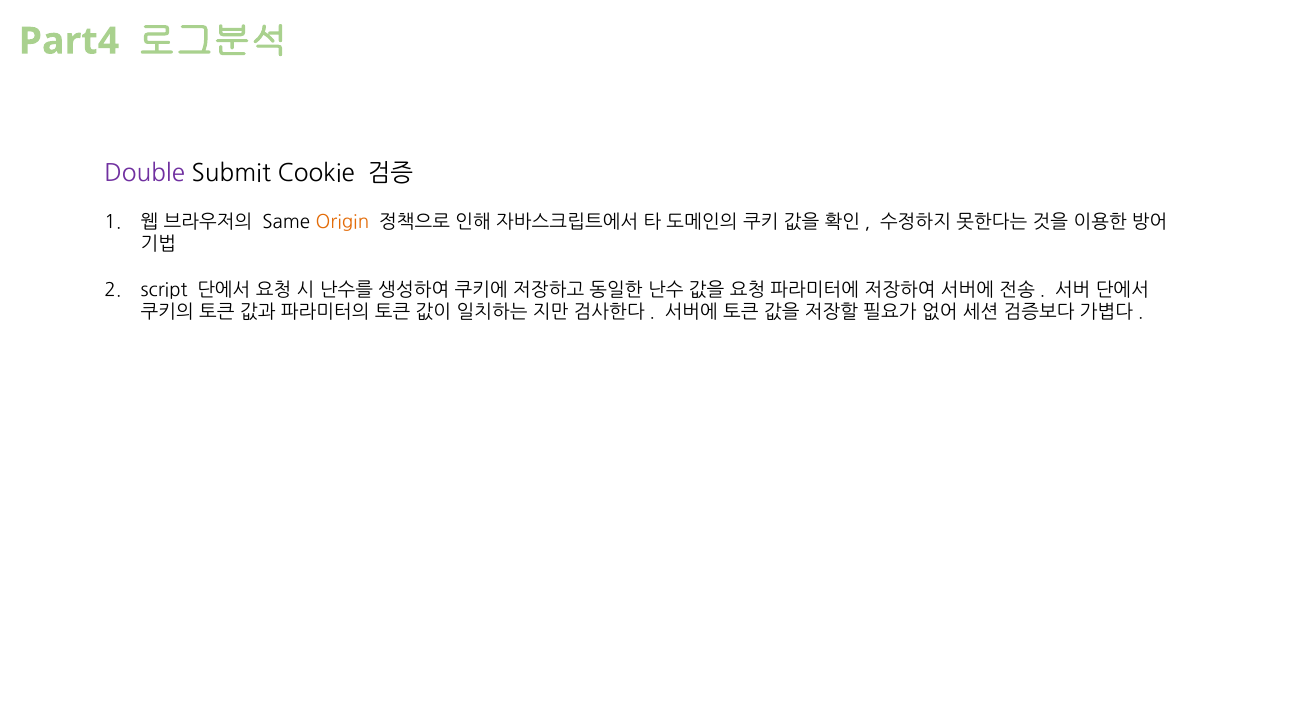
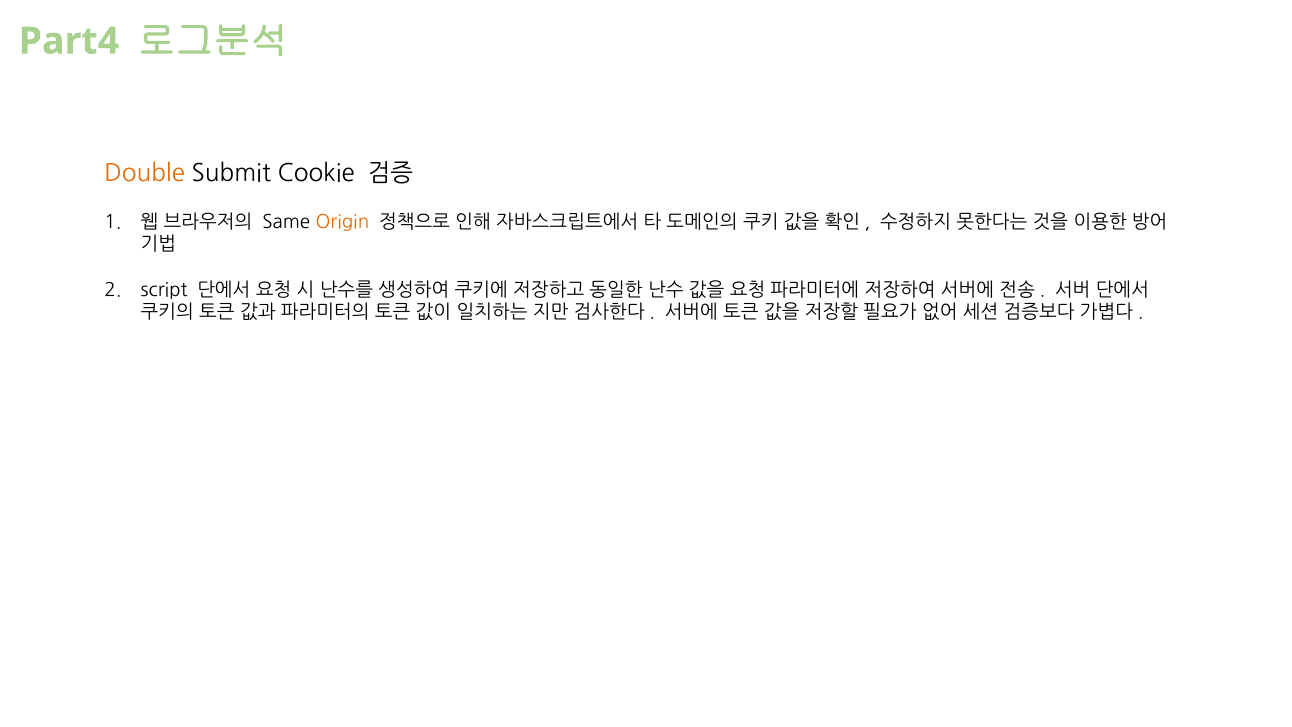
Double colour: purple -> orange
